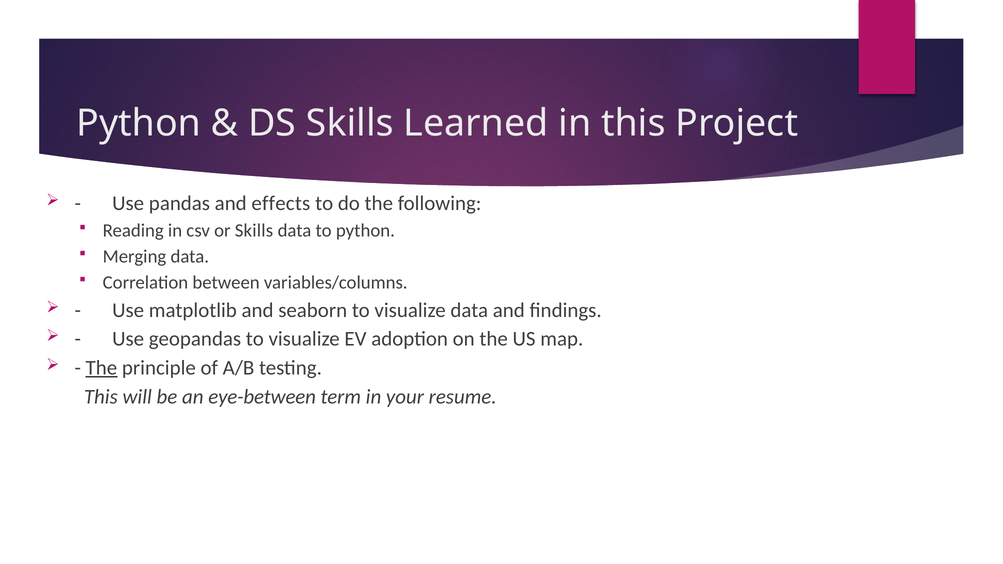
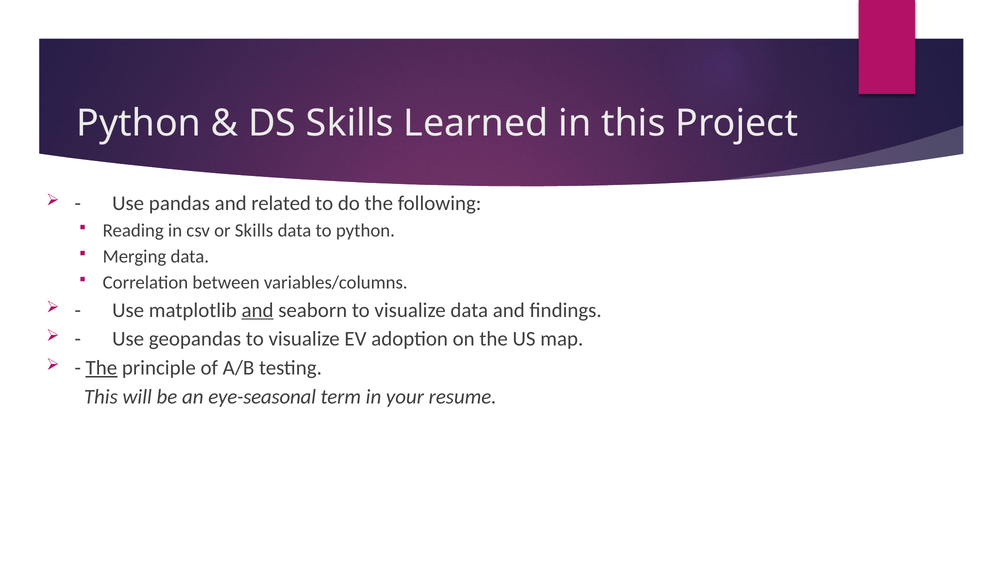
effects: effects -> related
and at (258, 310) underline: none -> present
eye-between: eye-between -> eye-seasonal
